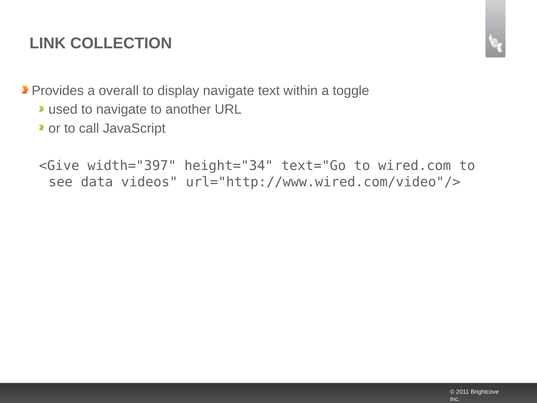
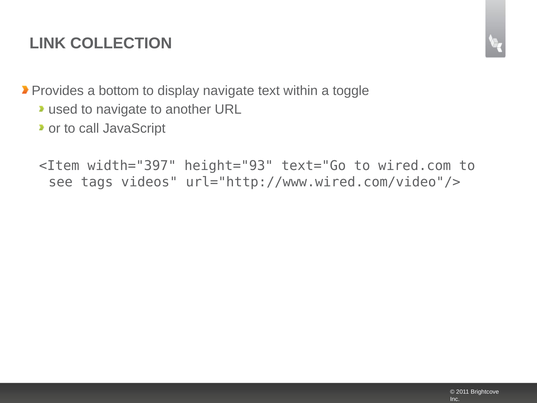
overall: overall -> bottom
<Give: <Give -> <Item
height="34: height="34 -> height="93
data: data -> tags
